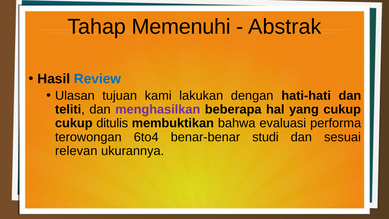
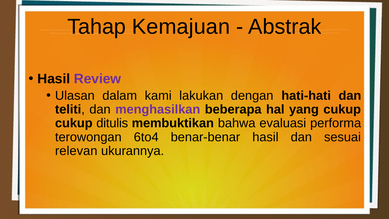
Memenuhi: Memenuhi -> Kemajuan
Review colour: blue -> purple
tujuan: tujuan -> dalam
benar-benar studi: studi -> hasil
